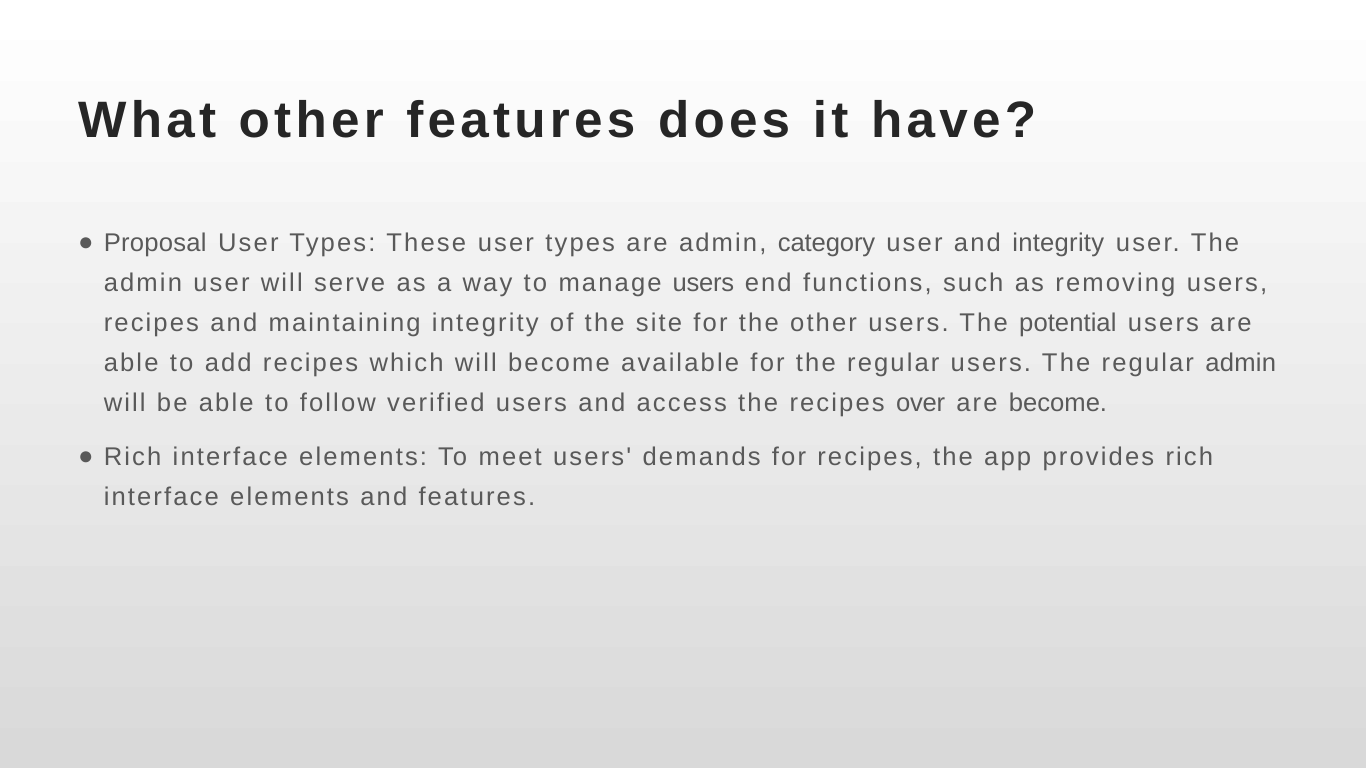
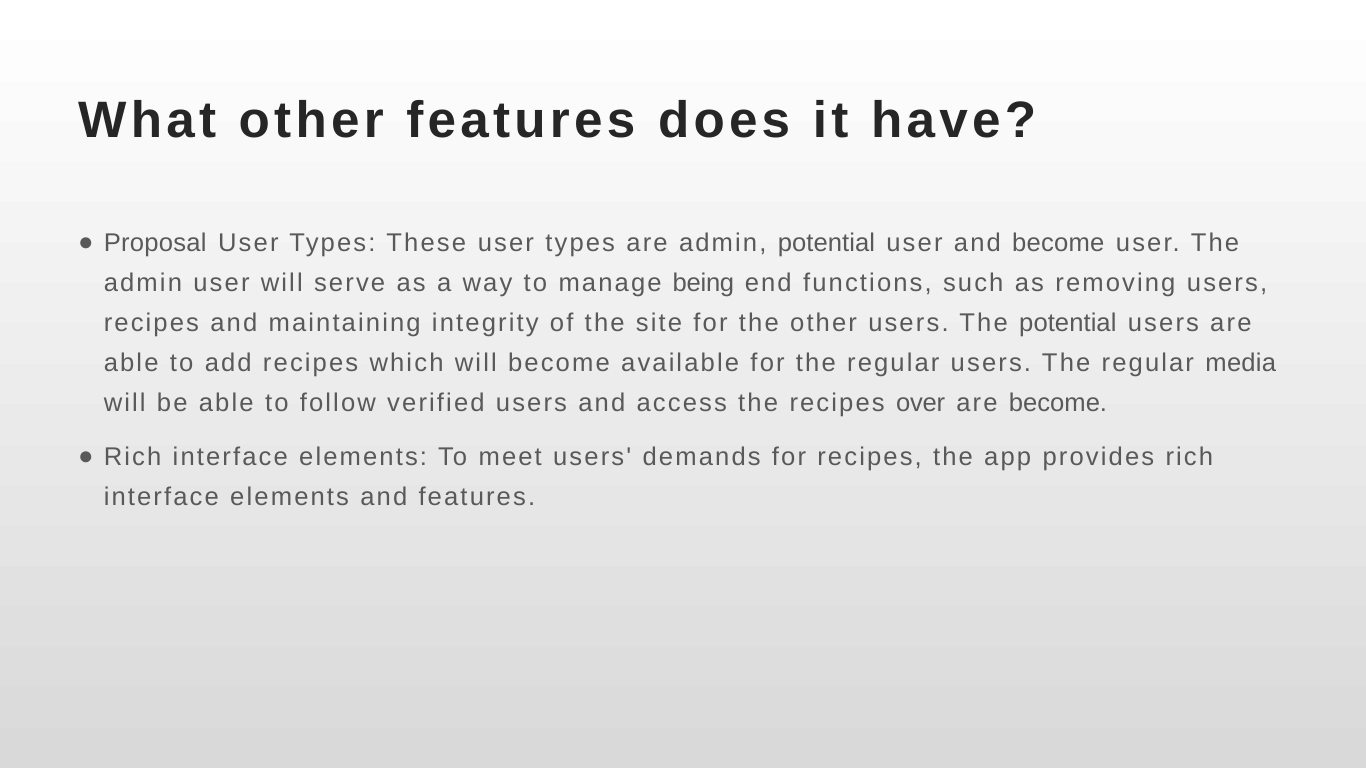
admin category: category -> potential
and integrity: integrity -> become
manage users: users -> being
regular admin: admin -> media
